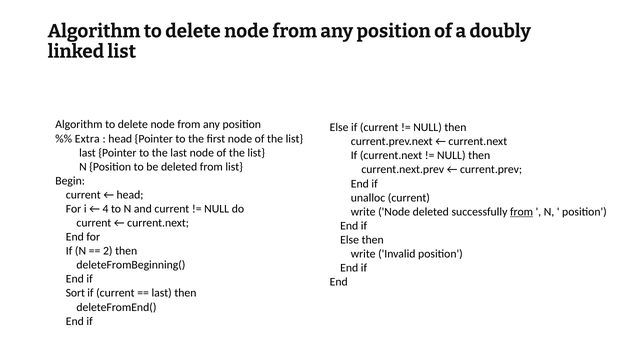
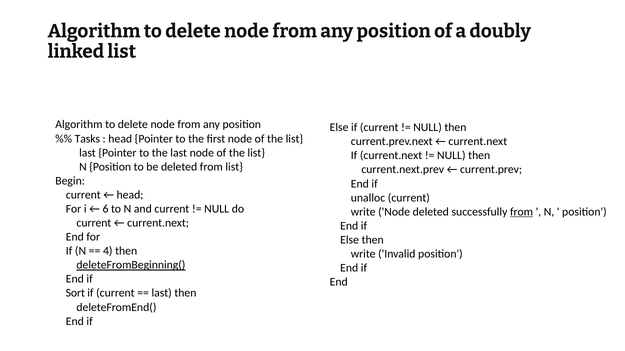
Extra: Extra -> Tasks
4: 4 -> 6
2: 2 -> 4
deleteFromBeginning( underline: none -> present
